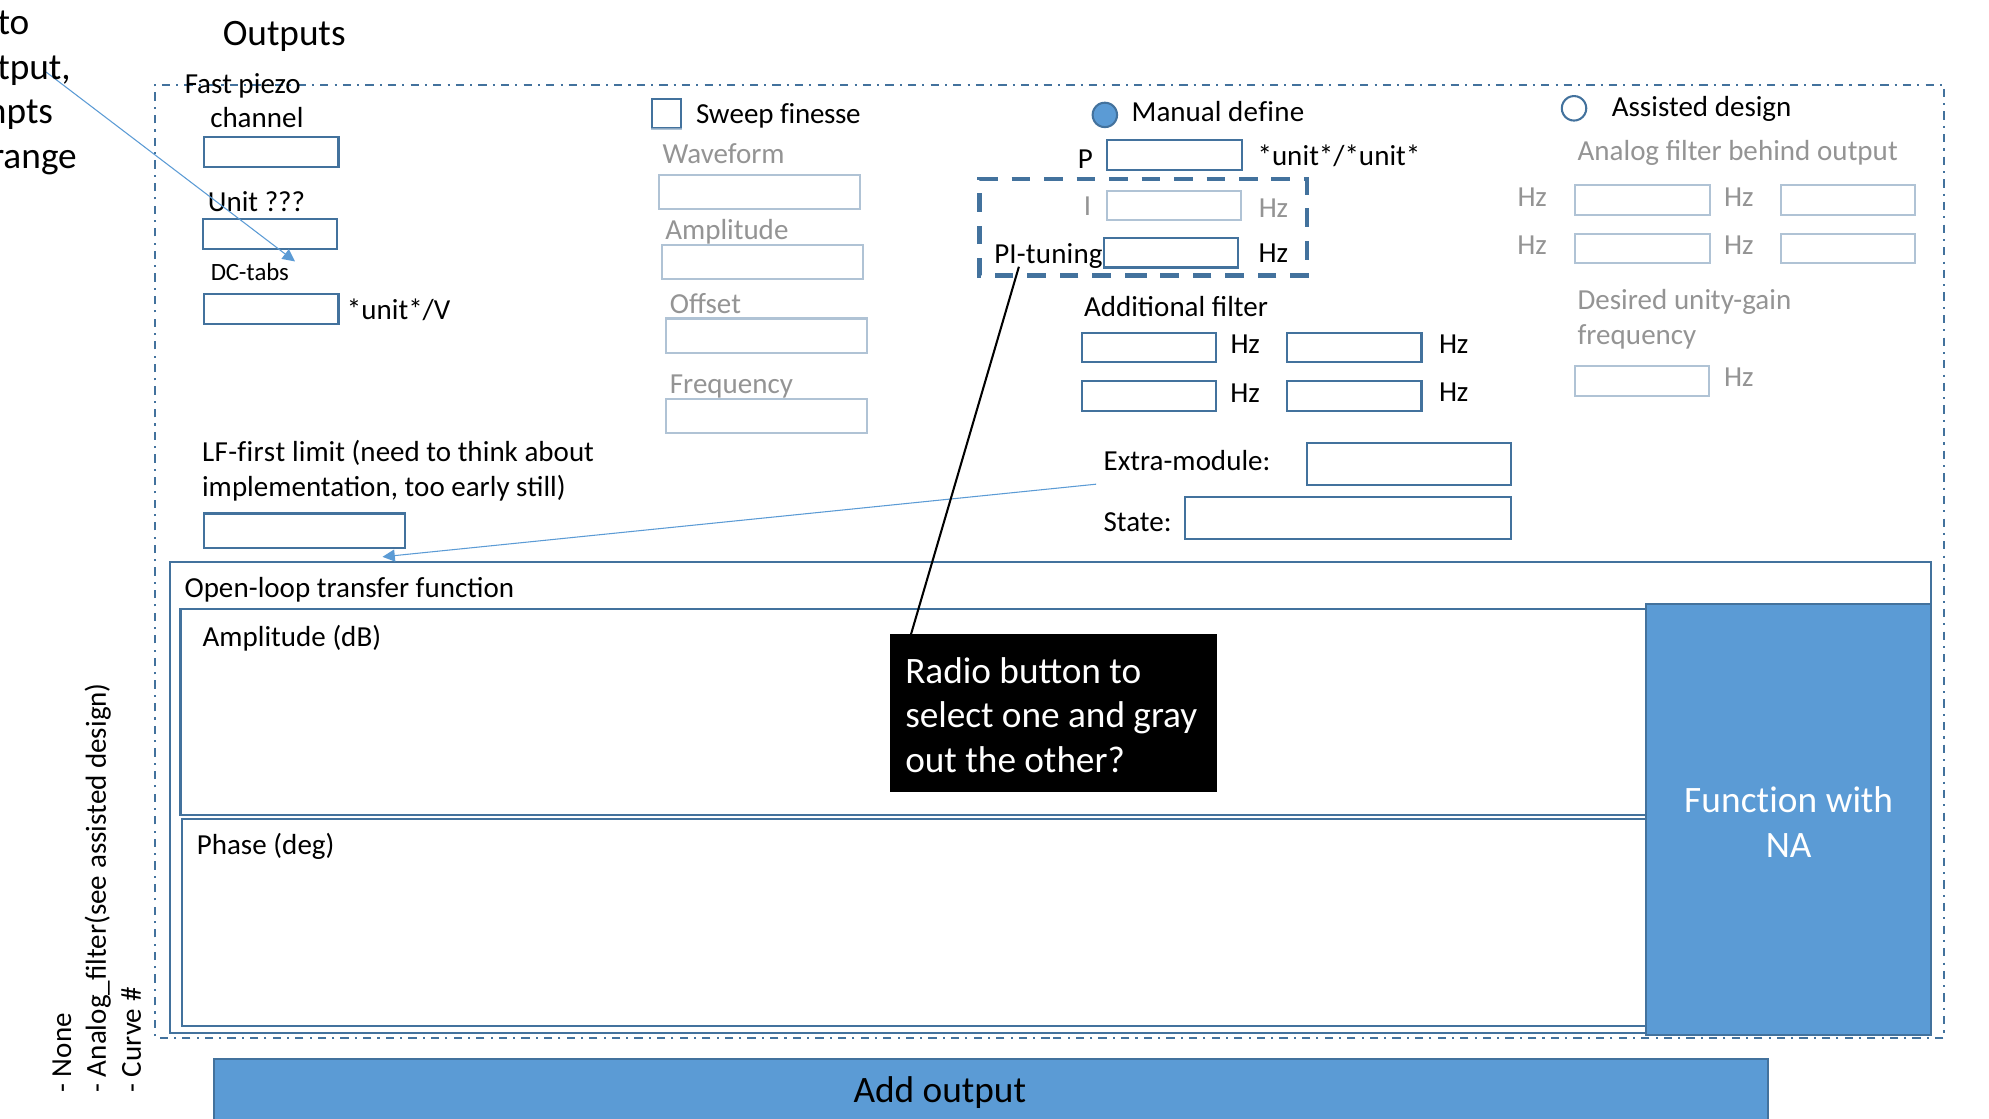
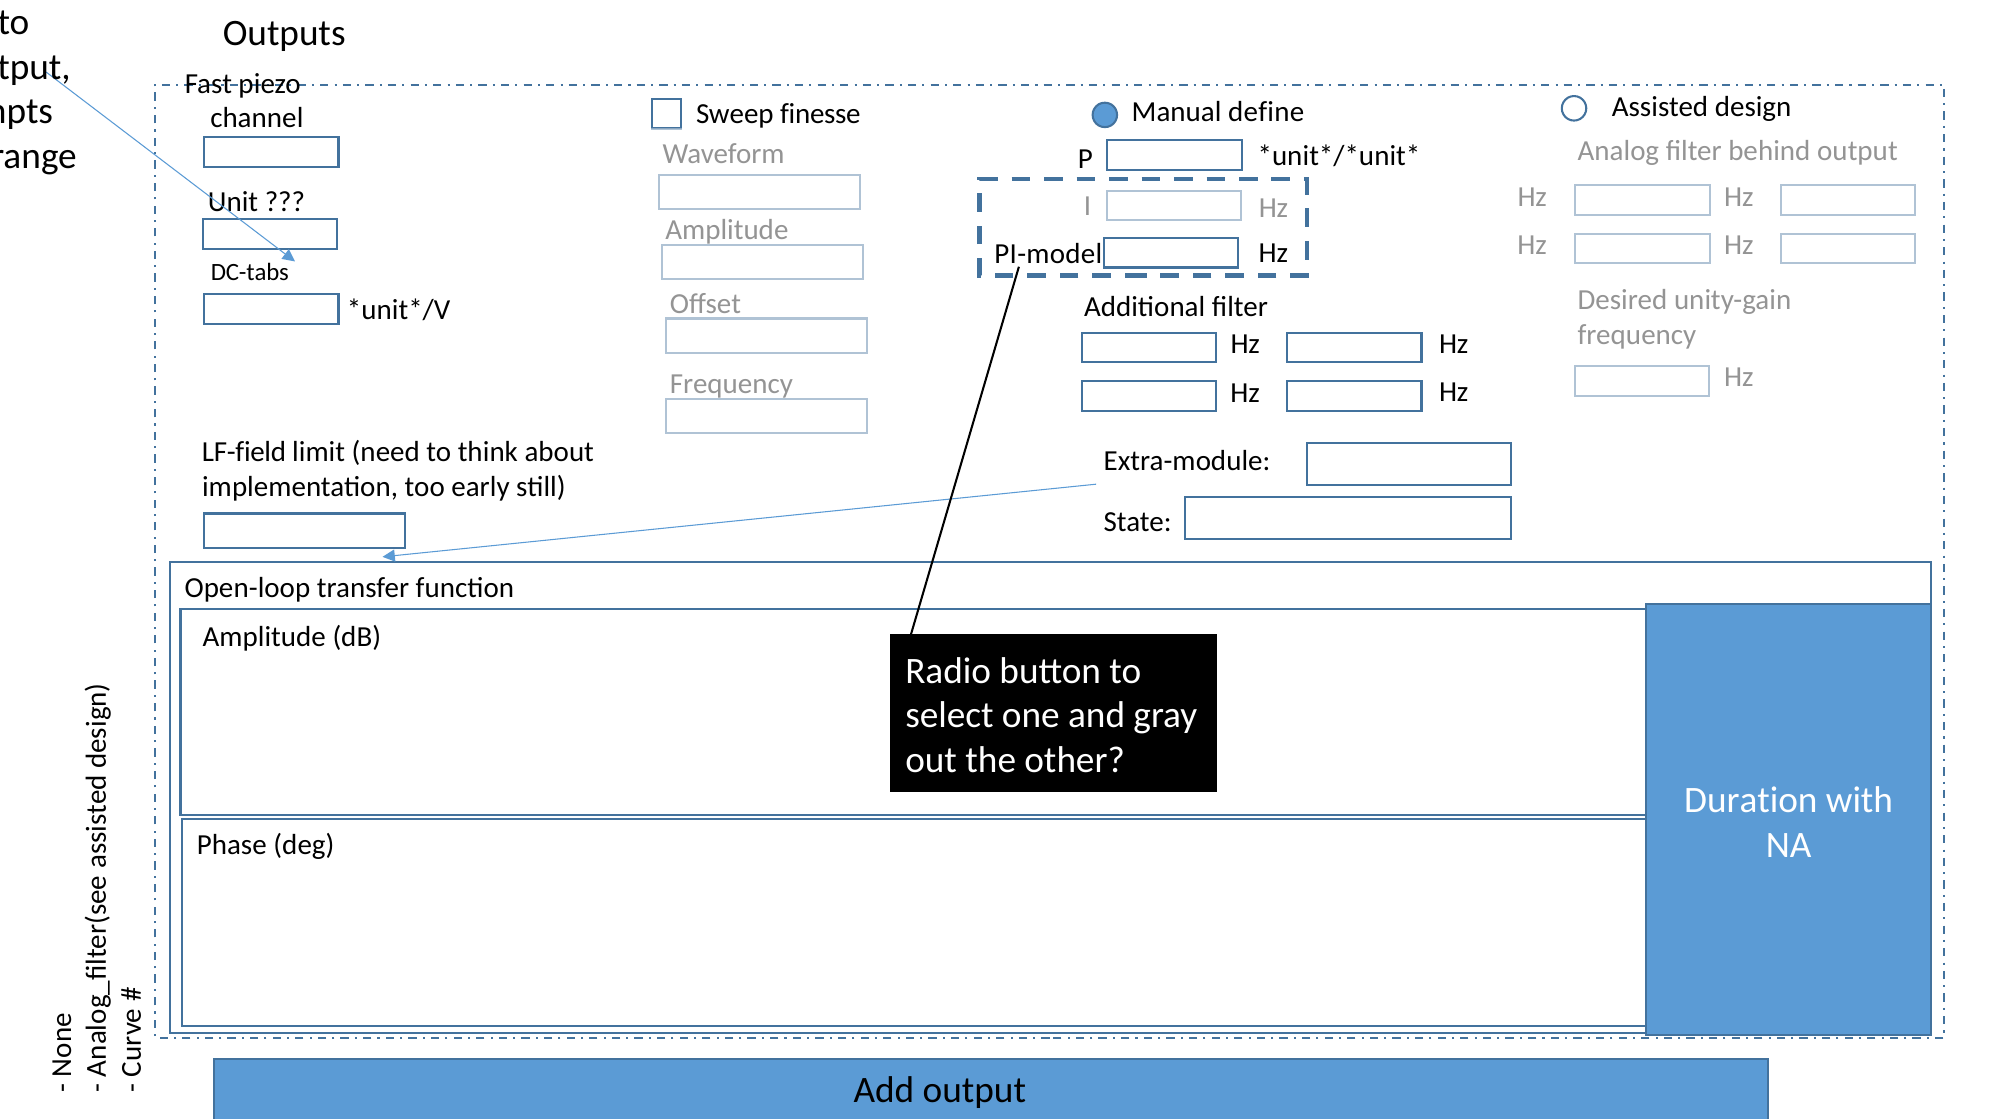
PI-tuning: PI-tuning -> PI-model
LF-first: LF-first -> LF-field
Function at (1751, 800): Function -> Duration
